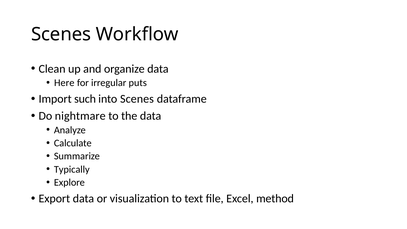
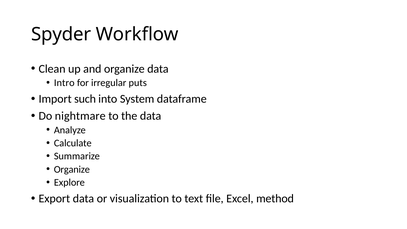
Scenes at (61, 34): Scenes -> Spyder
Here: Here -> Intro
into Scenes: Scenes -> System
Typically at (72, 169): Typically -> Organize
